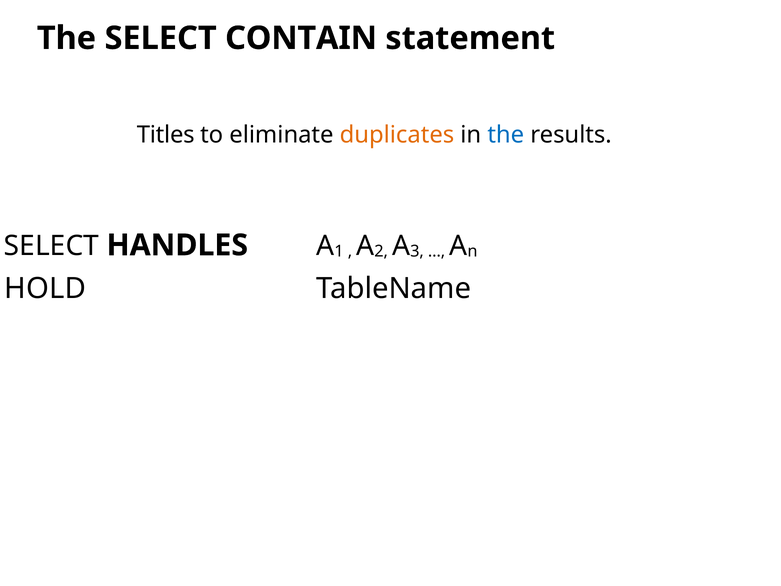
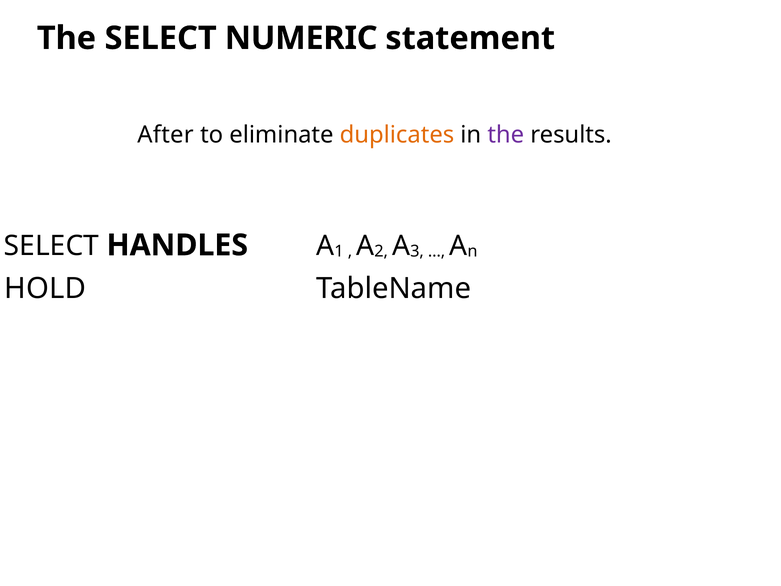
CONTAIN: CONTAIN -> NUMERIC
Titles: Titles -> After
the at (506, 135) colour: blue -> purple
